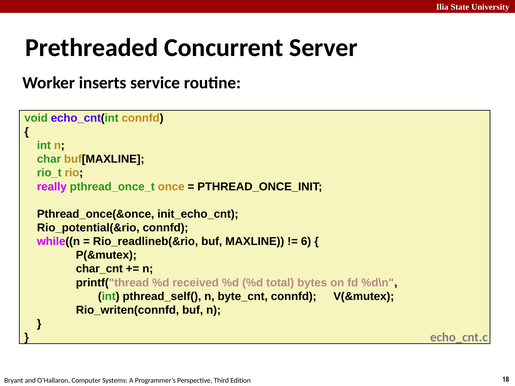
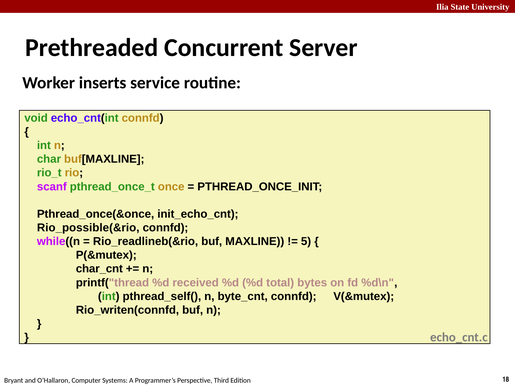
really: really -> scanf
Rio_potential(&rio: Rio_potential(&rio -> Rio_possible(&rio
6: 6 -> 5
